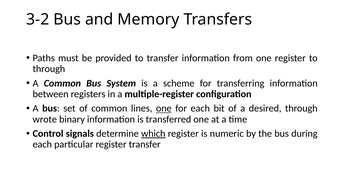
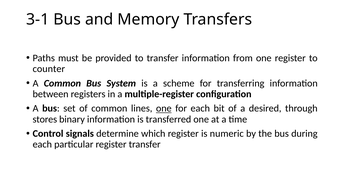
3-2: 3-2 -> 3-1
through at (49, 69): through -> counter
wrote: wrote -> stores
which underline: present -> none
